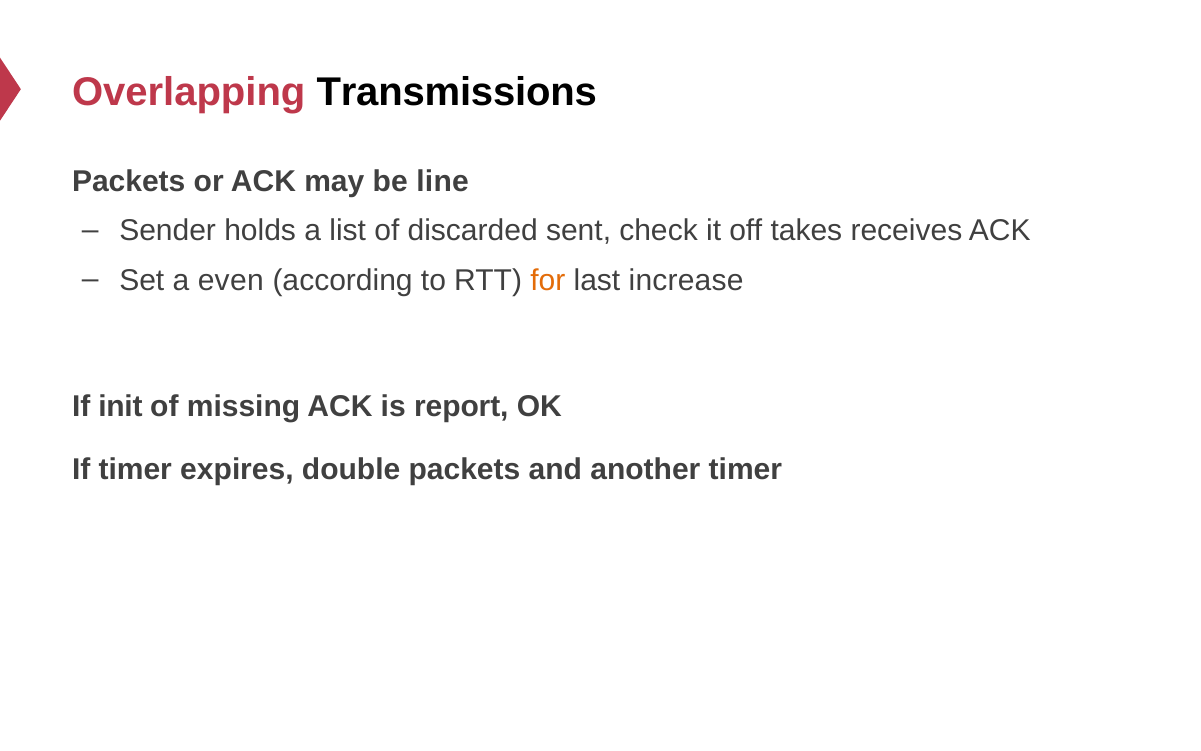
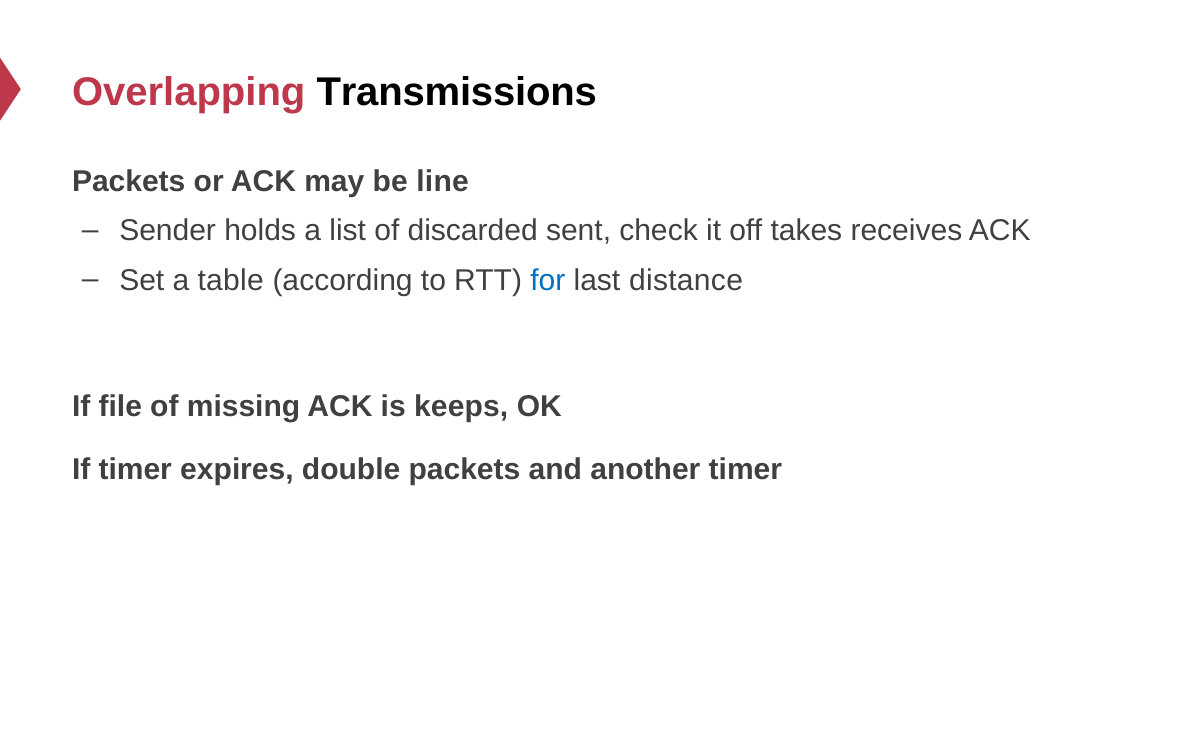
even: even -> table
for colour: orange -> blue
increase: increase -> distance
init: init -> file
report: report -> keeps
